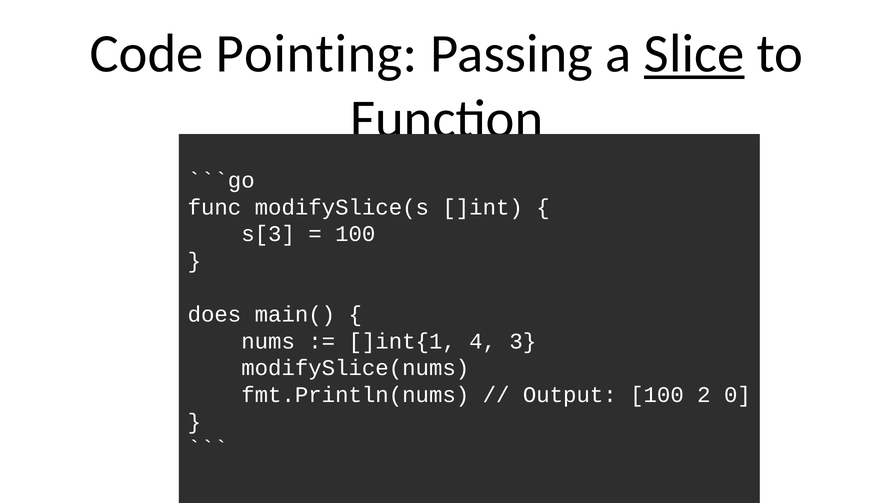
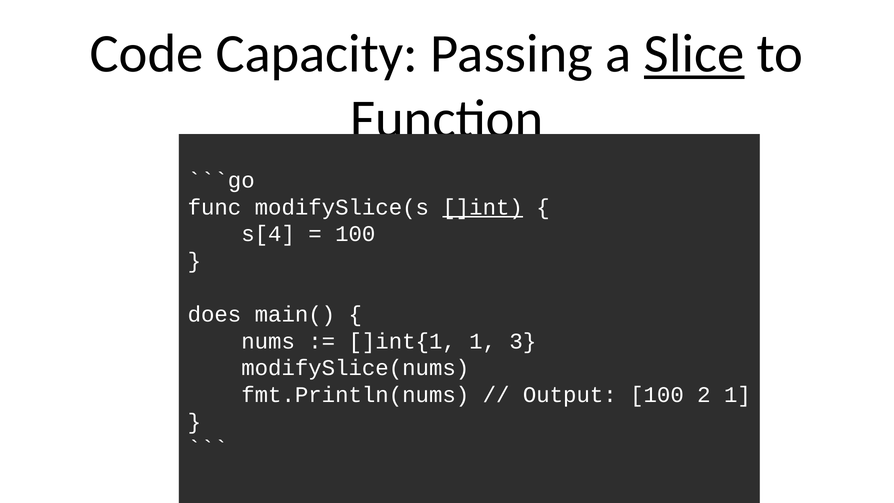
Pointing: Pointing -> Capacity
]int underline: none -> present
s[3: s[3 -> s[4
]int{1 4: 4 -> 1
2 0: 0 -> 1
